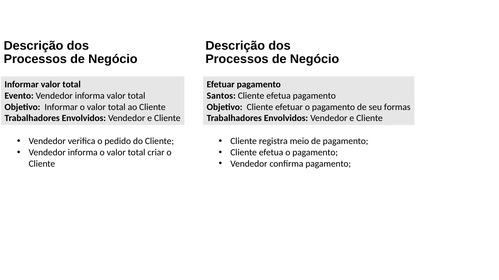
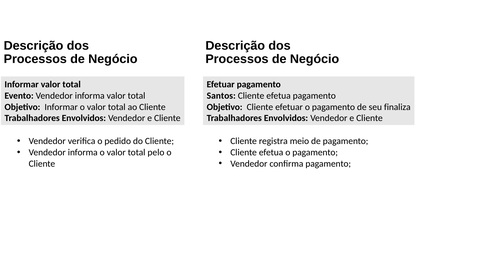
formas: formas -> finaliza
criar: criar -> pelo
